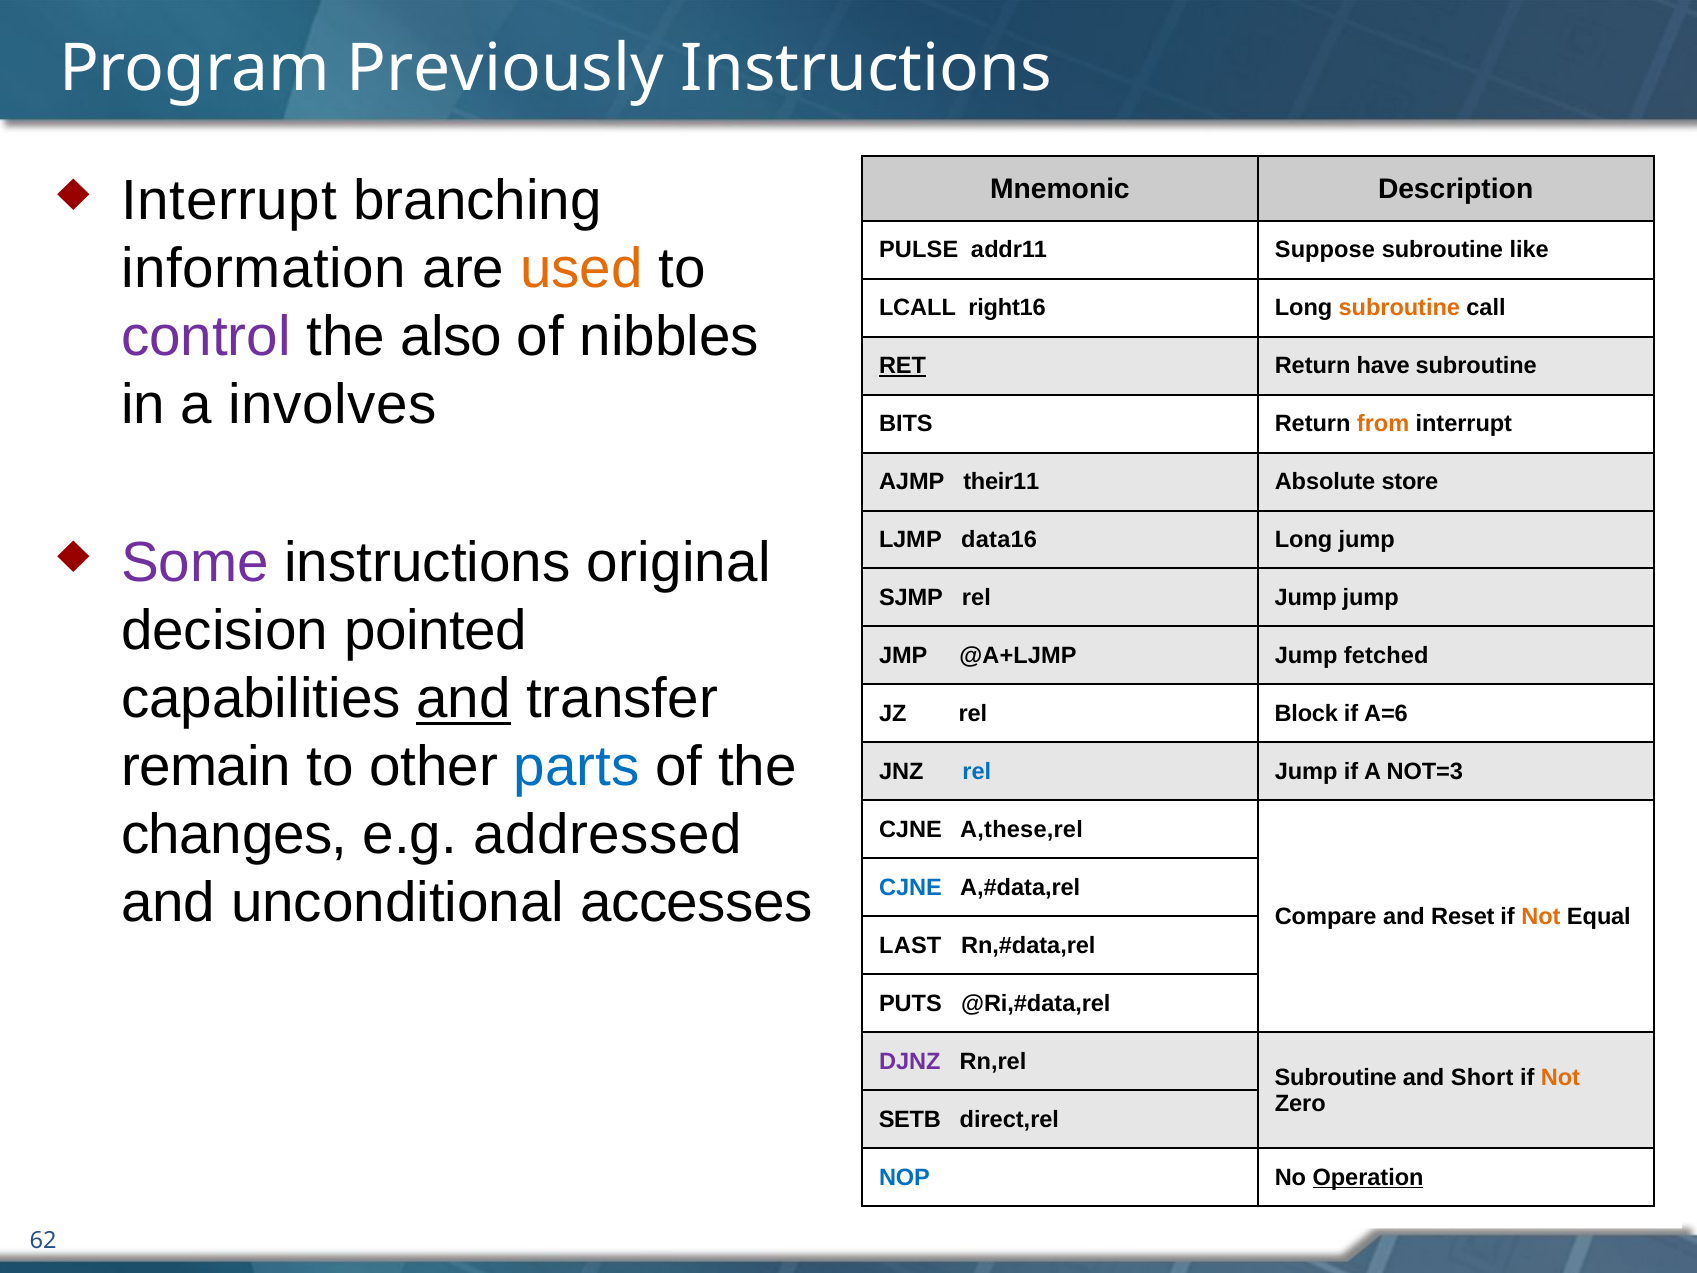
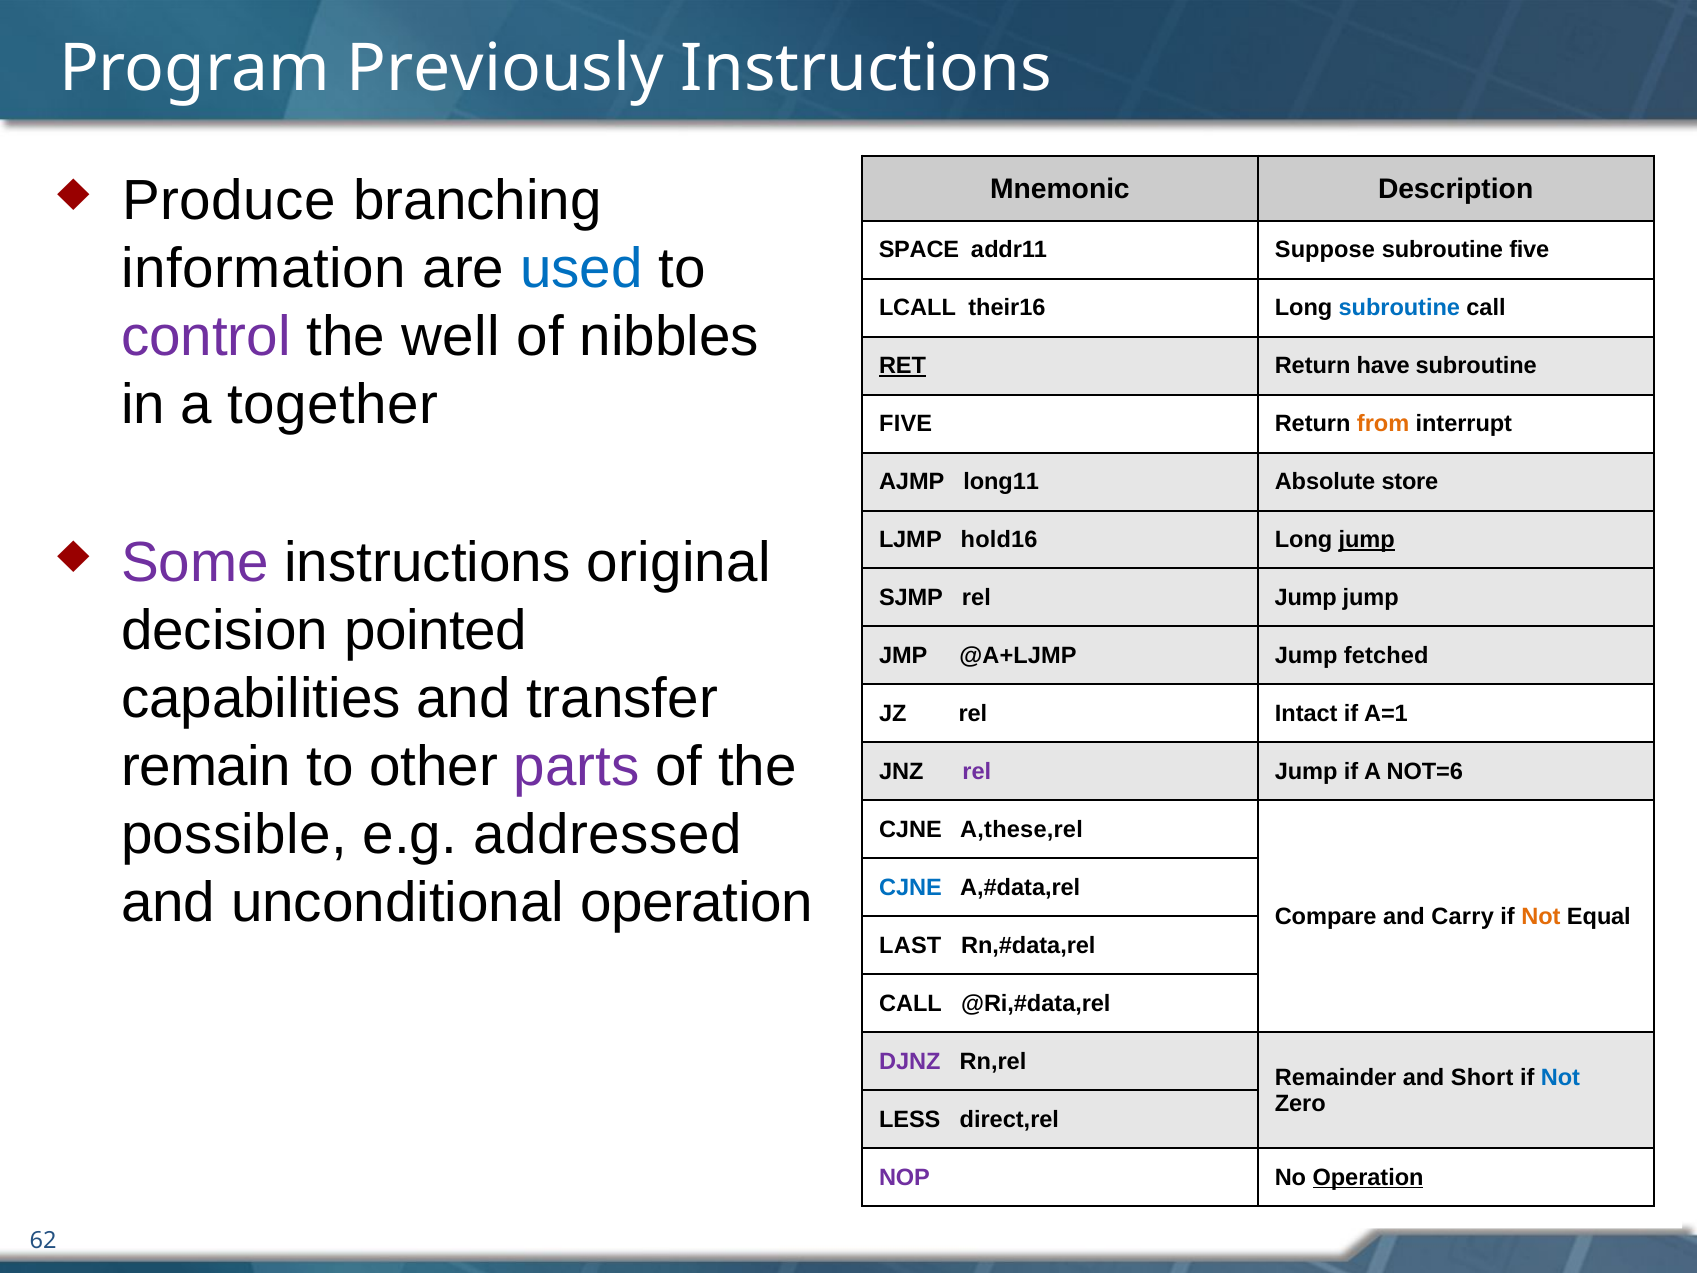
Interrupt at (229, 201): Interrupt -> Produce
PULSE: PULSE -> SPACE
like at (1529, 250): like -> five
used colour: orange -> blue
right16: right16 -> their16
subroutine at (1399, 308) colour: orange -> blue
also: also -> well
involves: involves -> together
BITS at (906, 424): BITS -> FIVE
their11: their11 -> long11
data16: data16 -> hold16
jump at (1367, 540) underline: none -> present
and at (464, 699) underline: present -> none
Block: Block -> Intact
A=6: A=6 -> A=1
parts colour: blue -> purple
rel at (977, 772) colour: blue -> purple
NOT=3: NOT=3 -> NOT=6
changes: changes -> possible
unconditional accesses: accesses -> operation
Reset: Reset -> Carry
PUTS at (910, 1003): PUTS -> CALL
Subroutine at (1336, 1077): Subroutine -> Remainder
Not at (1560, 1077) colour: orange -> blue
SETB: SETB -> LESS
NOP colour: blue -> purple
